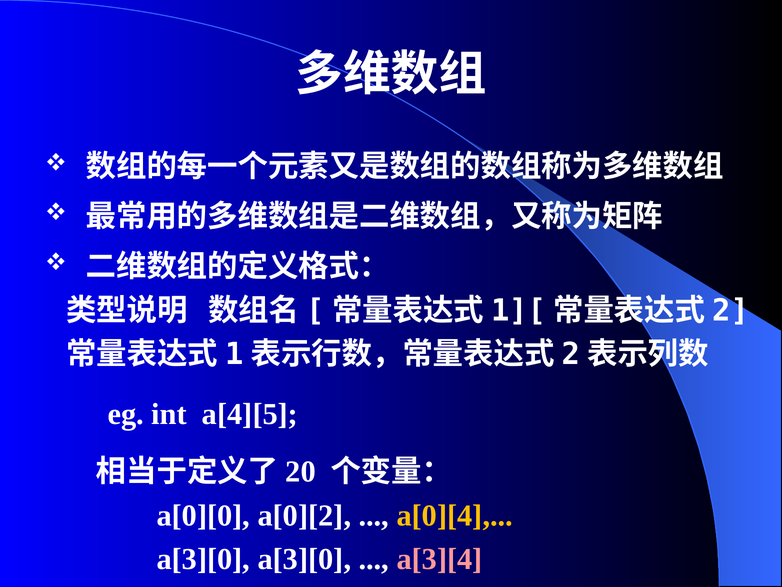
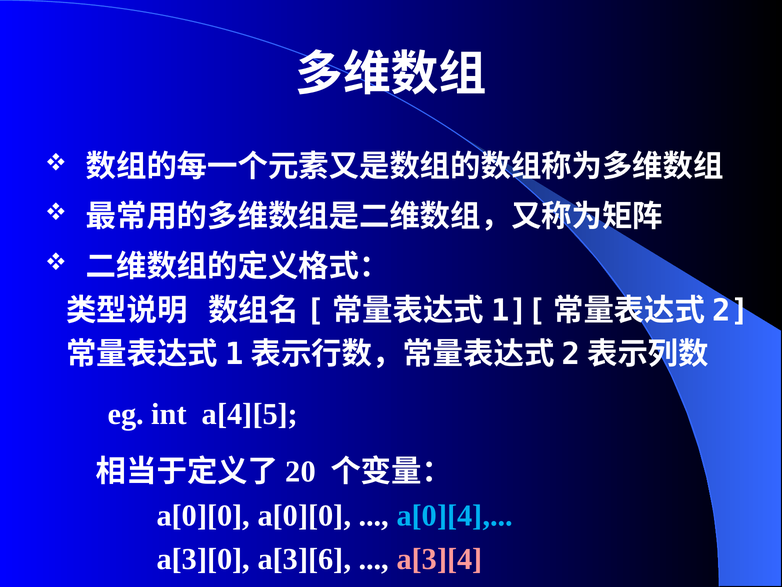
a[0][0 a[0][2: a[0][2 -> a[0][0
a[0][4 colour: yellow -> light blue
a[3][0 a[3][0: a[3][0 -> a[3][6
